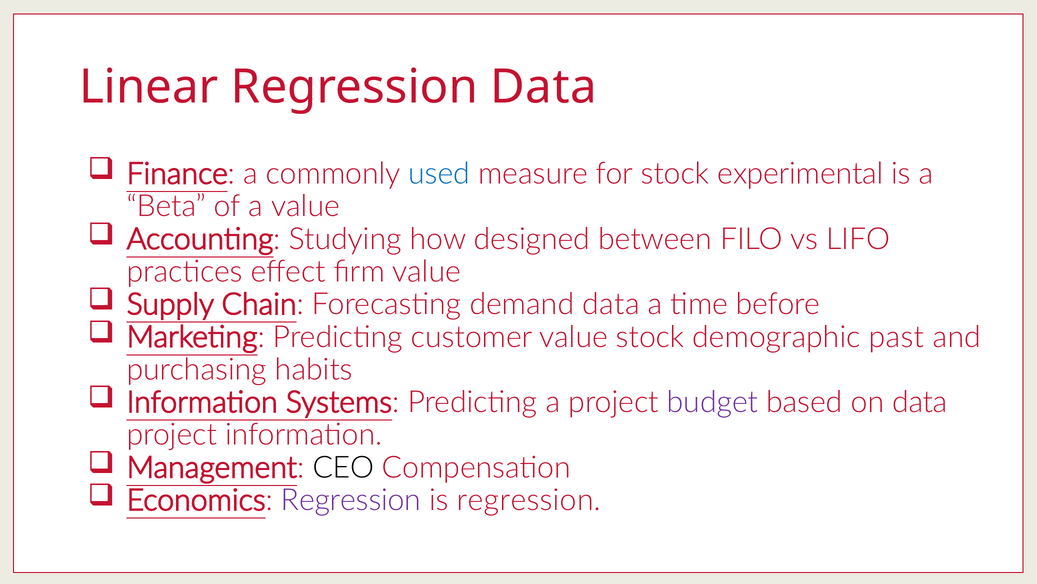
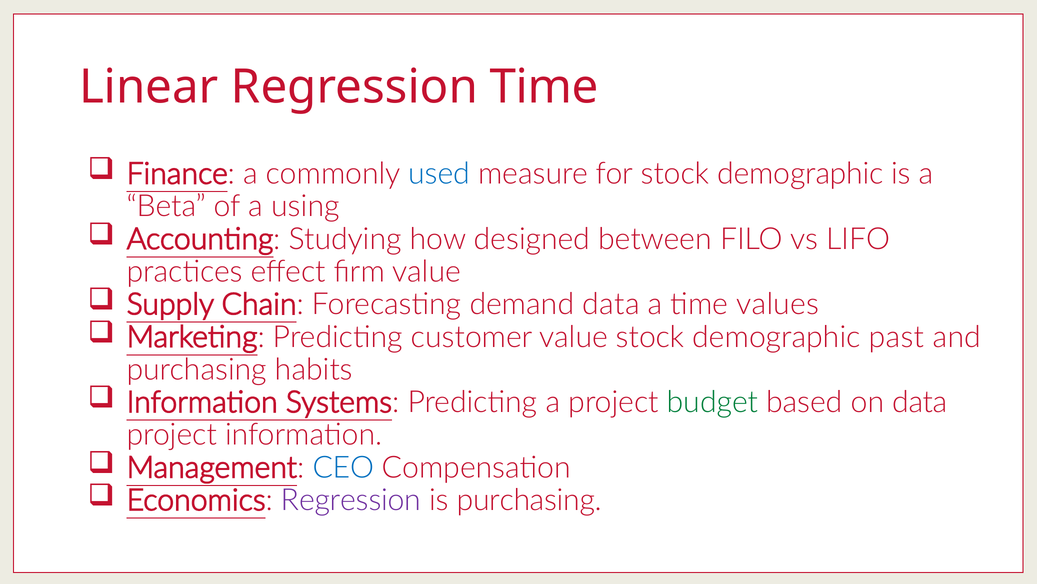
Regression Data: Data -> Time
for stock experimental: experimental -> demographic
a value: value -> using
before: before -> values
budget colour: purple -> green
CEO colour: black -> blue
is regression: regression -> purchasing
